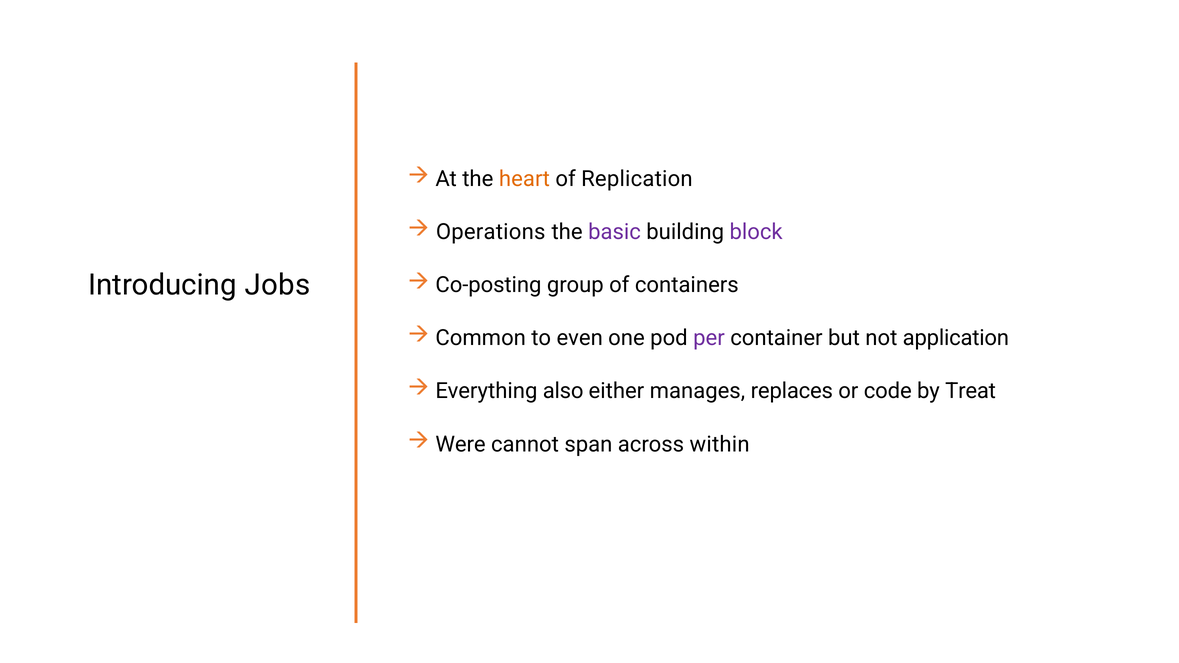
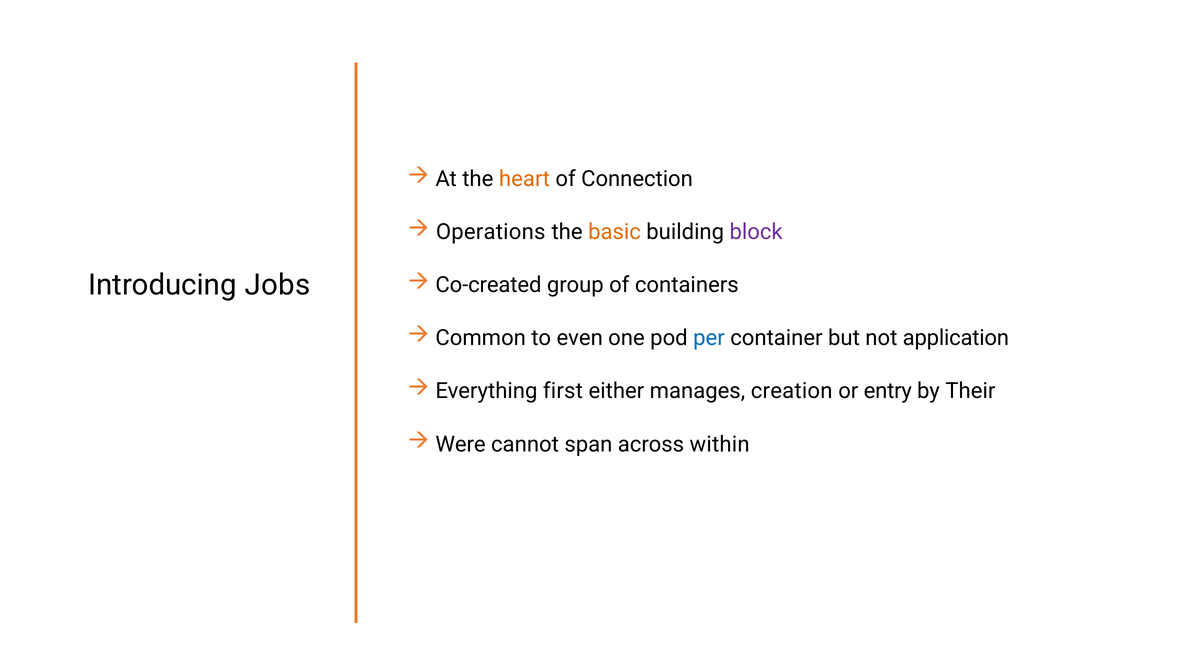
Replication: Replication -> Connection
basic colour: purple -> orange
Co-posting: Co-posting -> Co-created
per colour: purple -> blue
also: also -> first
replaces: replaces -> creation
code: code -> entry
Treat: Treat -> Their
